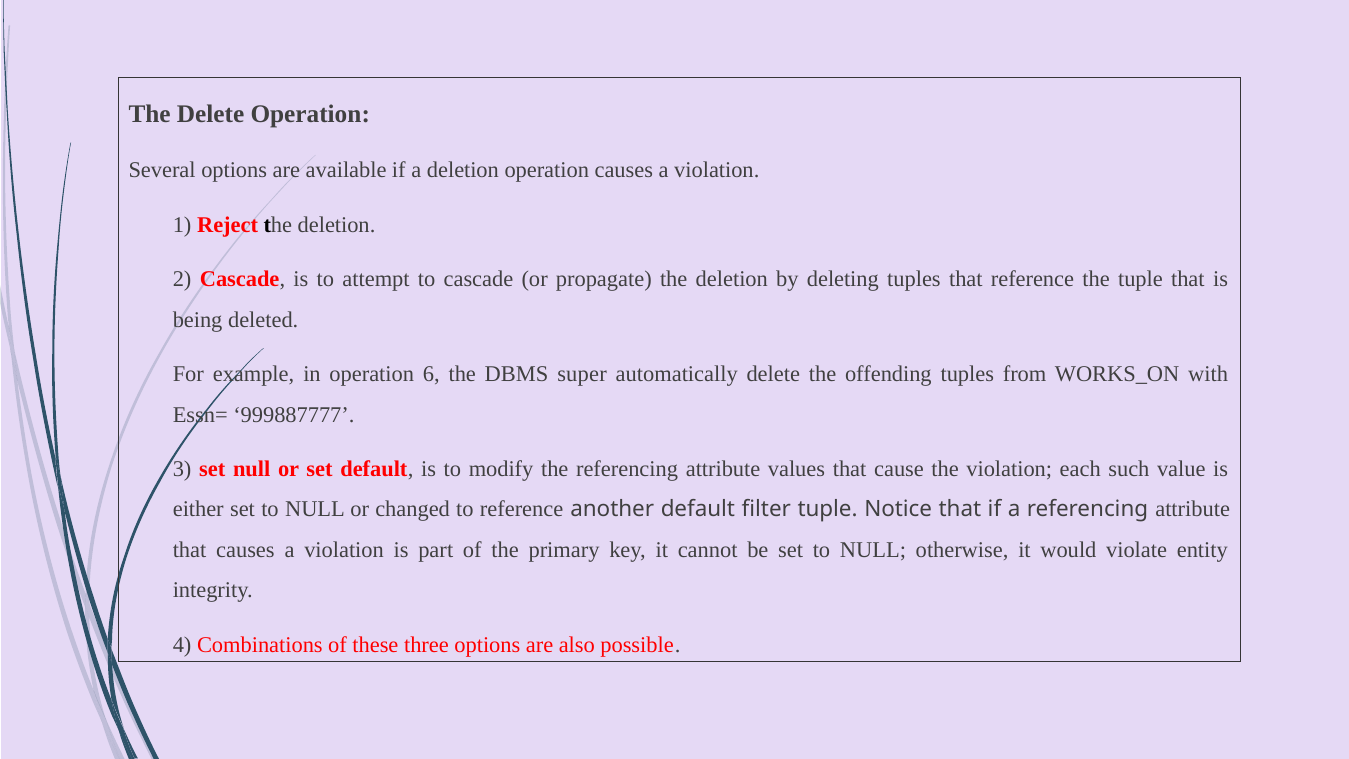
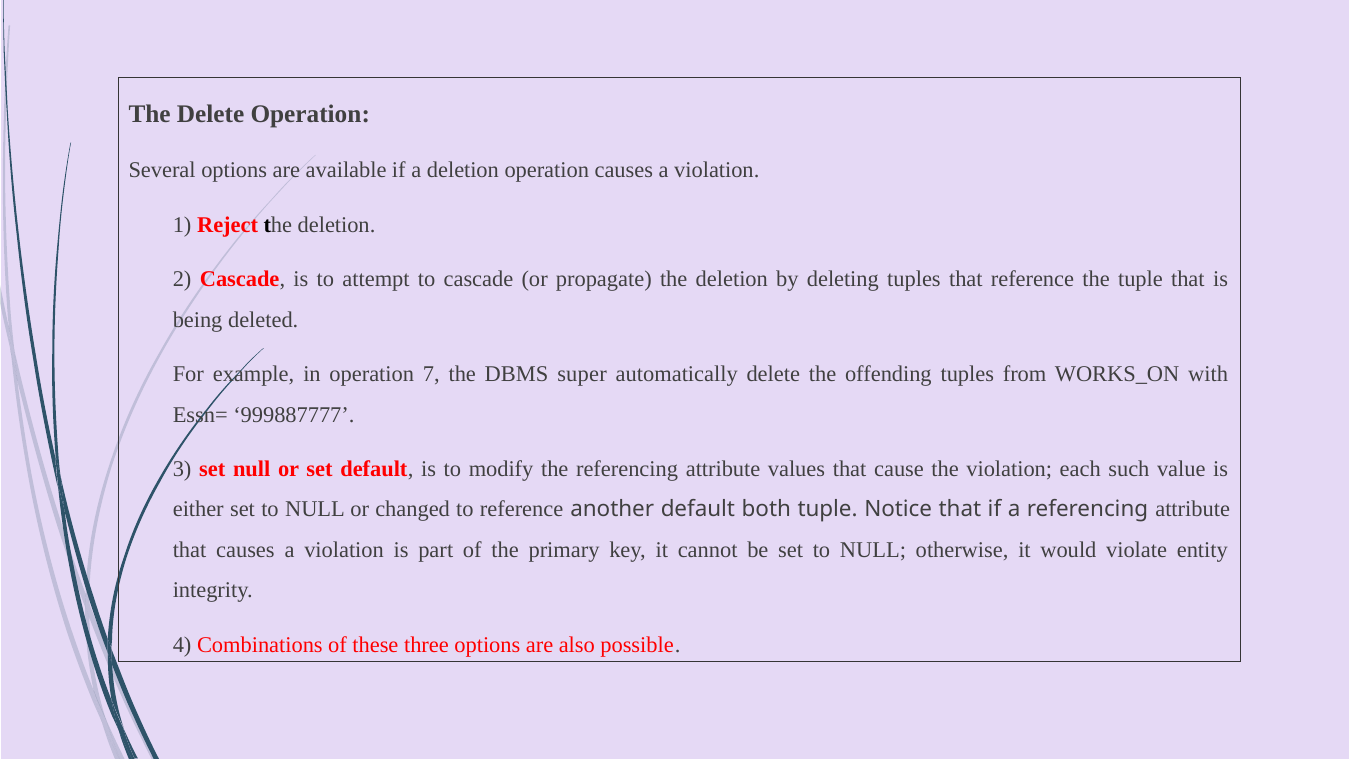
6: 6 -> 7
filter: filter -> both
